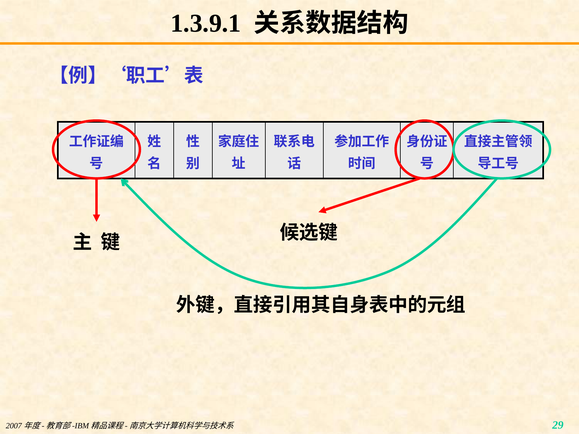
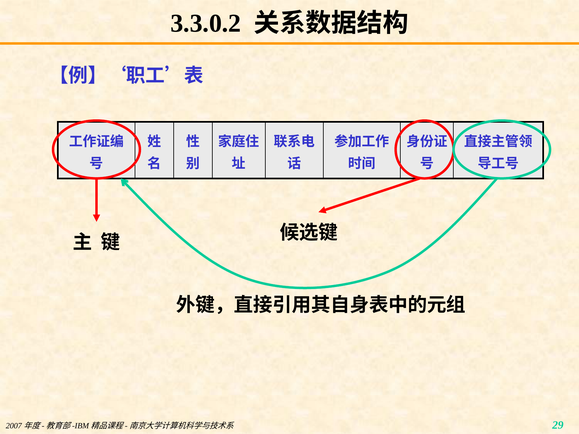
1.3.9.1: 1.3.9.1 -> 3.3.0.2
